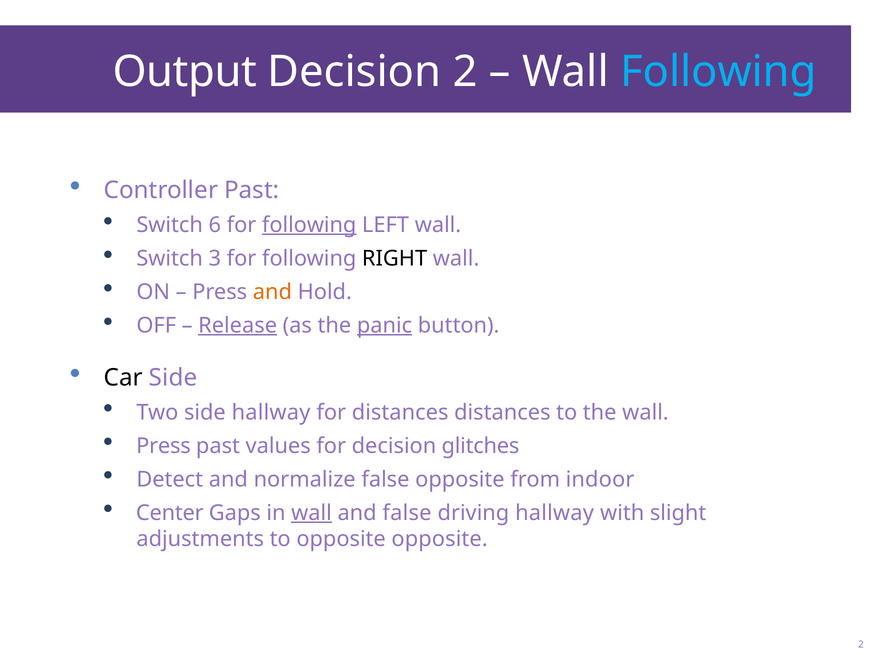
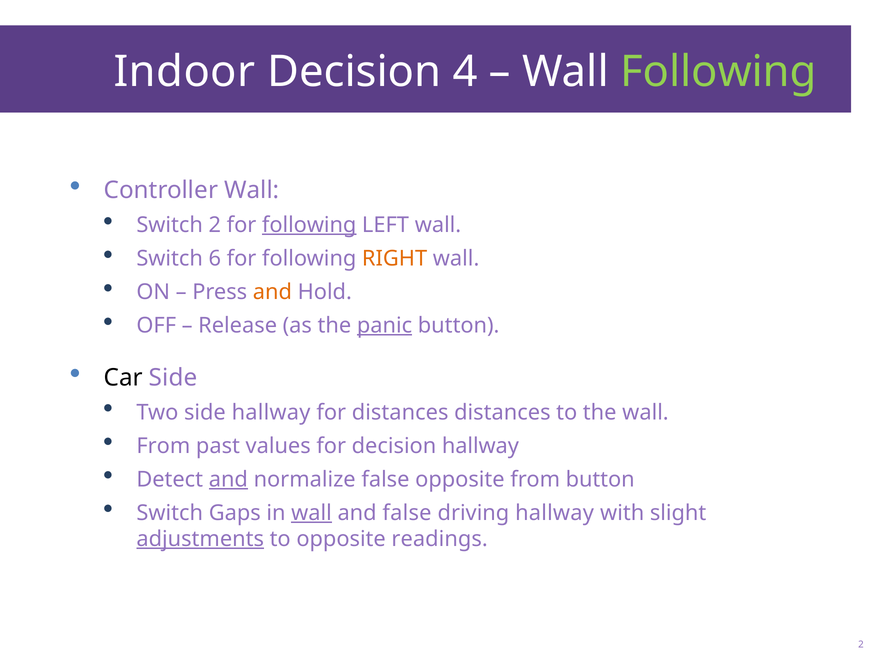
Output: Output -> Indoor
Decision 2: 2 -> 4
Following at (718, 72) colour: light blue -> light green
Controller Past: Past -> Wall
Switch 6: 6 -> 2
3: 3 -> 6
RIGHT colour: black -> orange
Release underline: present -> none
Press at (163, 446): Press -> From
decision glitches: glitches -> hallway
and at (228, 479) underline: none -> present
from indoor: indoor -> button
Center at (170, 513): Center -> Switch
adjustments underline: none -> present
opposite opposite: opposite -> readings
